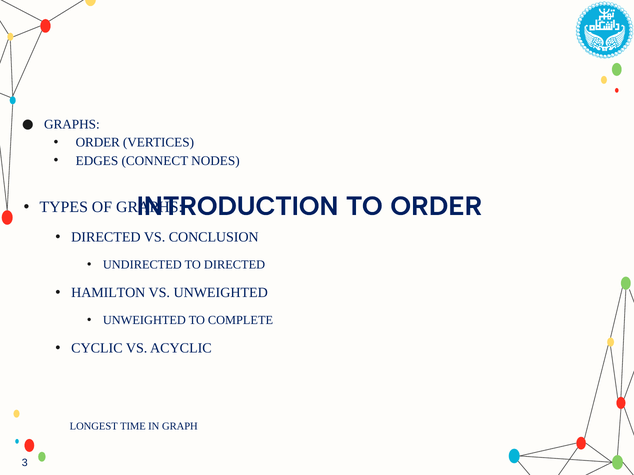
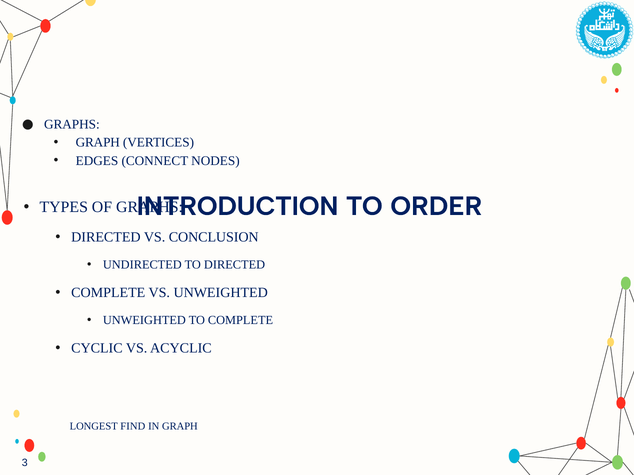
ORDER at (98, 143): ORDER -> GRAPH
HAMILTON at (108, 293): HAMILTON -> COMPLETE
TIME: TIME -> FIND
